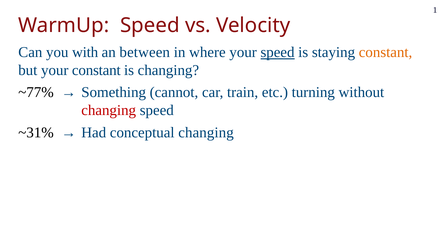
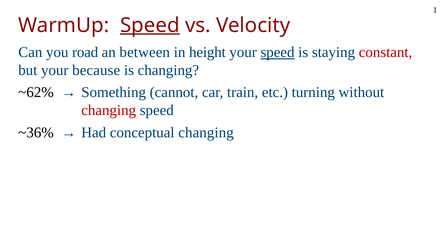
Speed at (150, 25) underline: none -> present
you with: with -> road
where: where -> height
constant at (386, 52) colour: orange -> red
your constant: constant -> because
~77%: ~77% -> ~62%
~31%: ~31% -> ~36%
